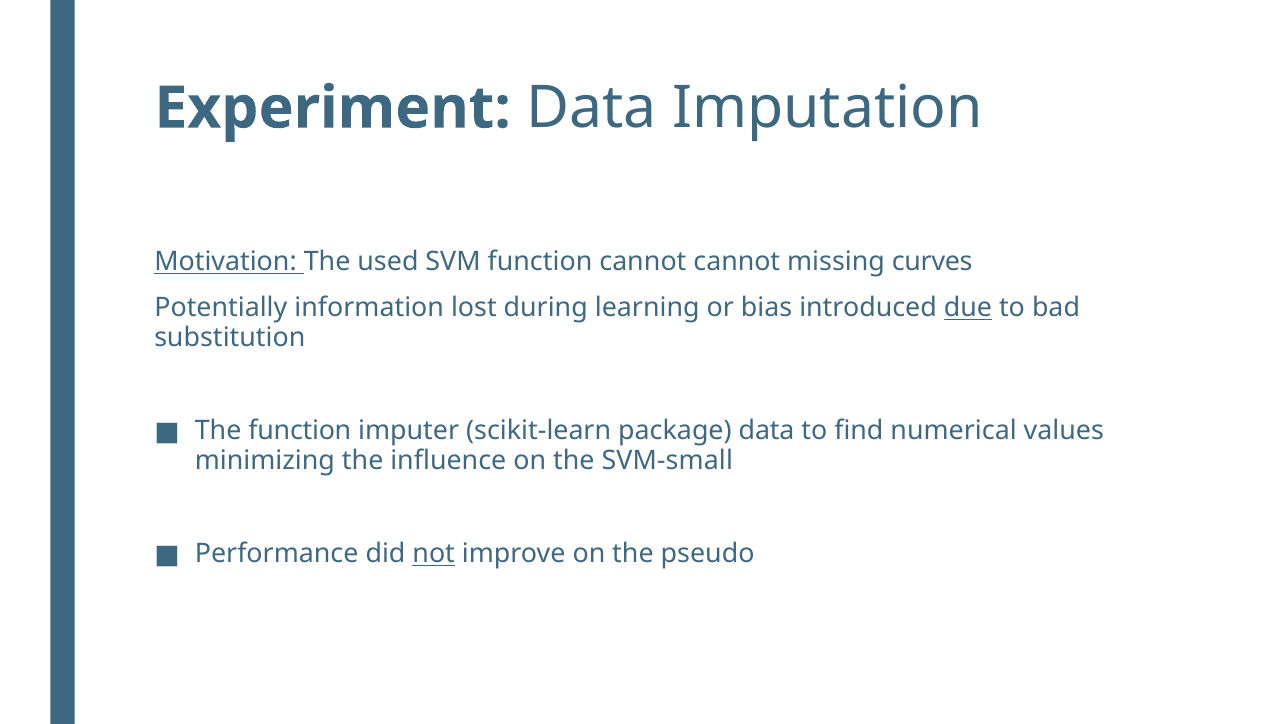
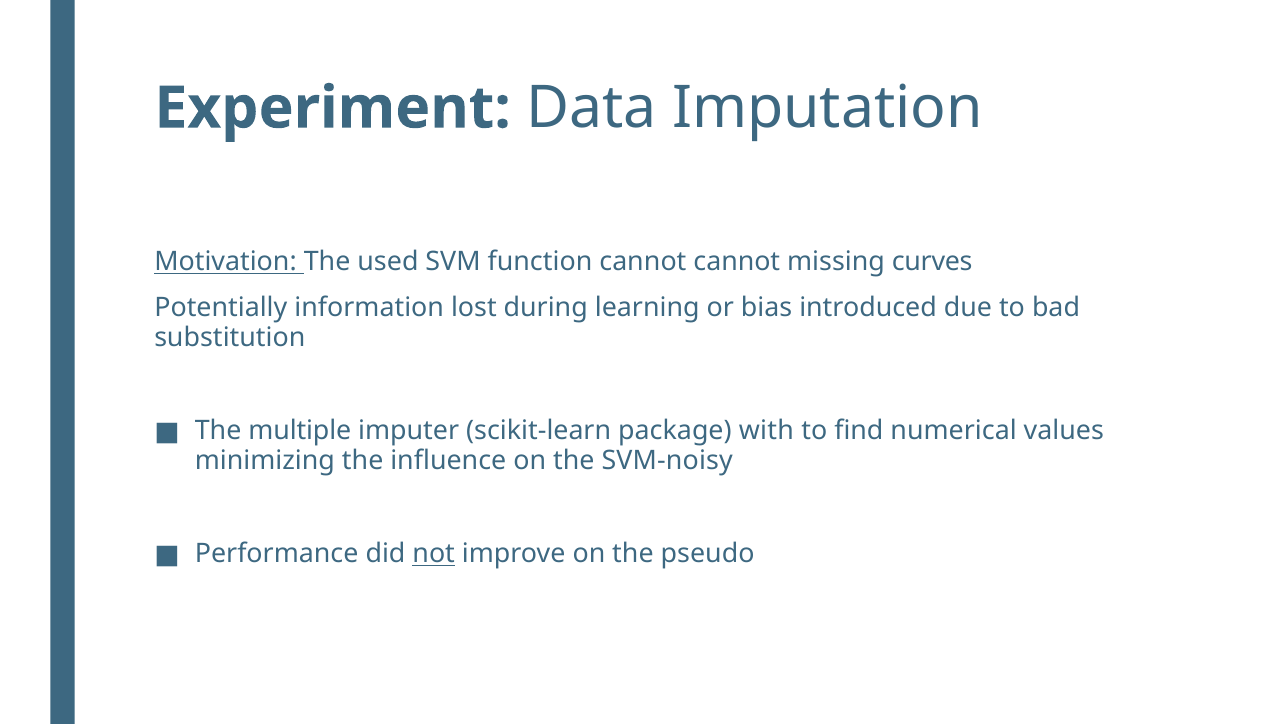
due underline: present -> none
The function: function -> multiple
package data: data -> with
SVM-small: SVM-small -> SVM-noisy
